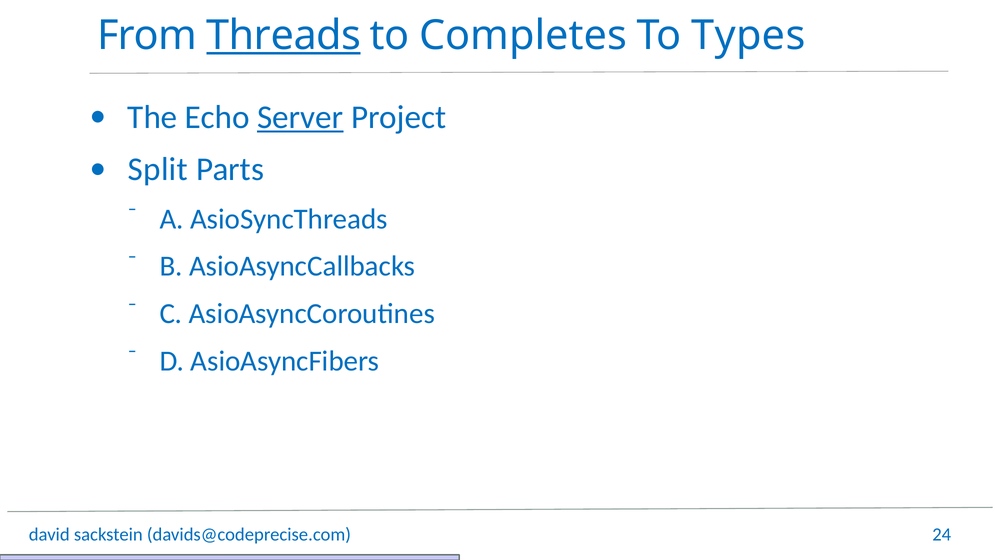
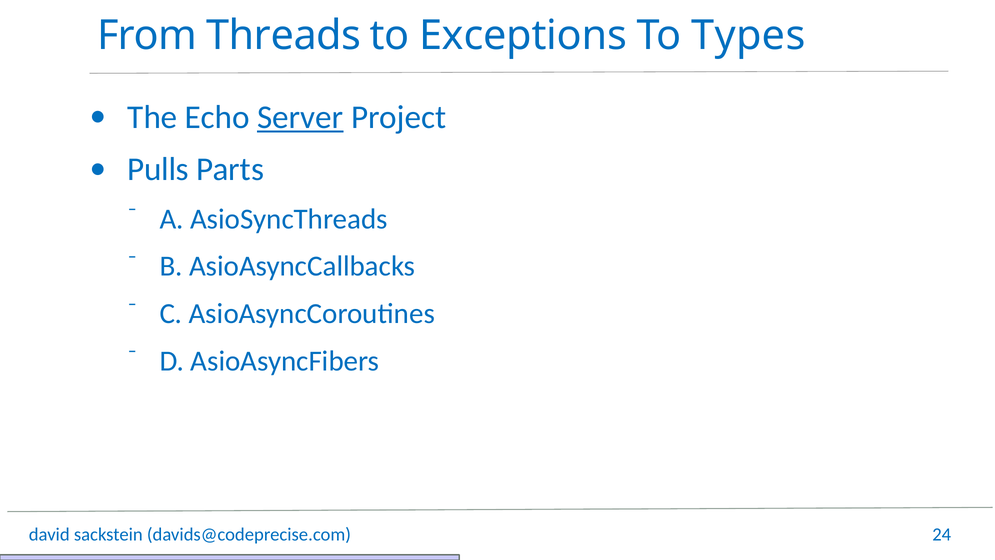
Threads underline: present -> none
Completes: Completes -> Exceptions
Split: Split -> Pulls
